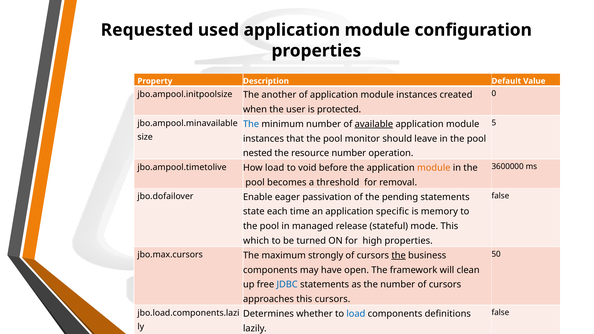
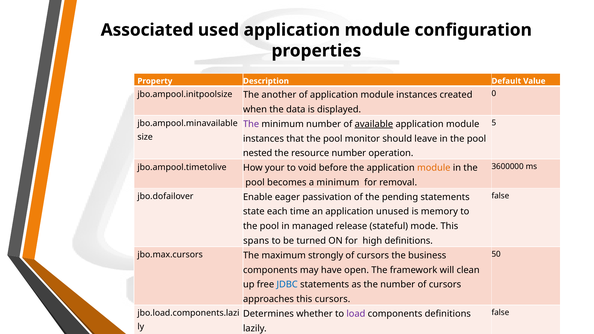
Requested: Requested -> Associated
user: user -> data
protected: protected -> displayed
The at (251, 124) colour: blue -> purple
How load: load -> your
a threshold: threshold -> minimum
specific: specific -> unused
which: which -> spans
high properties: properties -> definitions
the at (399, 255) underline: present -> none
load at (356, 314) colour: blue -> purple
